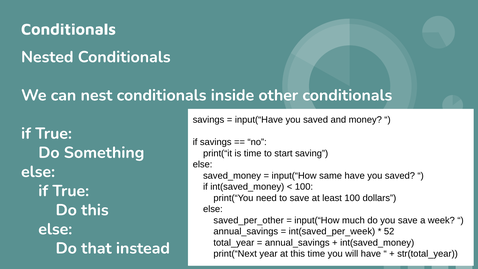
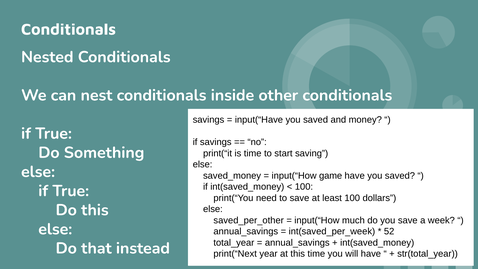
same: same -> game
